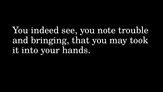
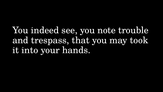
bringing: bringing -> trespass
